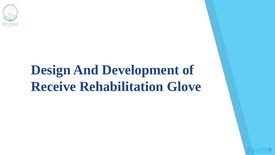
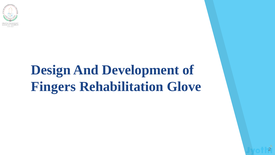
Receive: Receive -> Fingers
